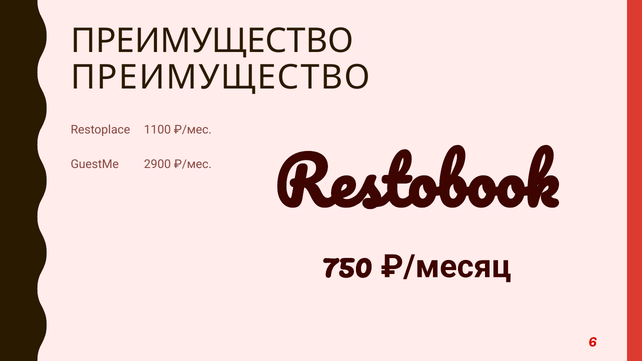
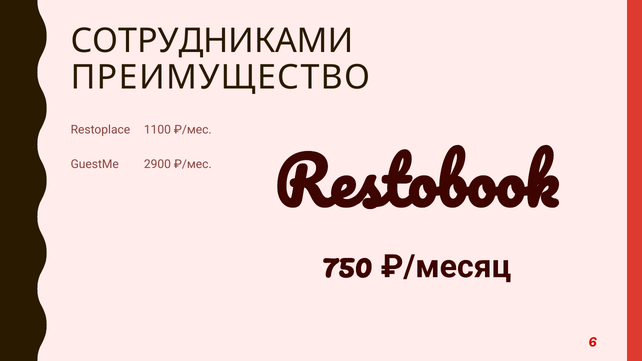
ПРЕИМУЩЕСТВО at (212, 41): ПРЕИМУЩЕСТВО -> СОТРУДНИКАМИ
